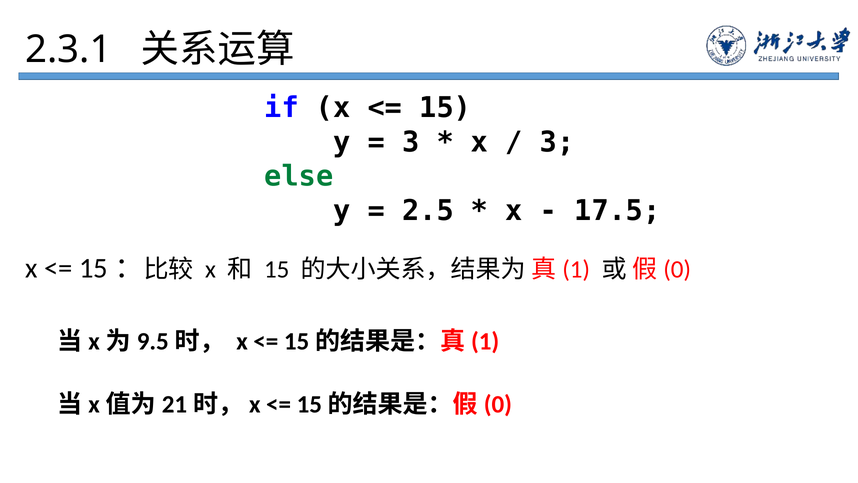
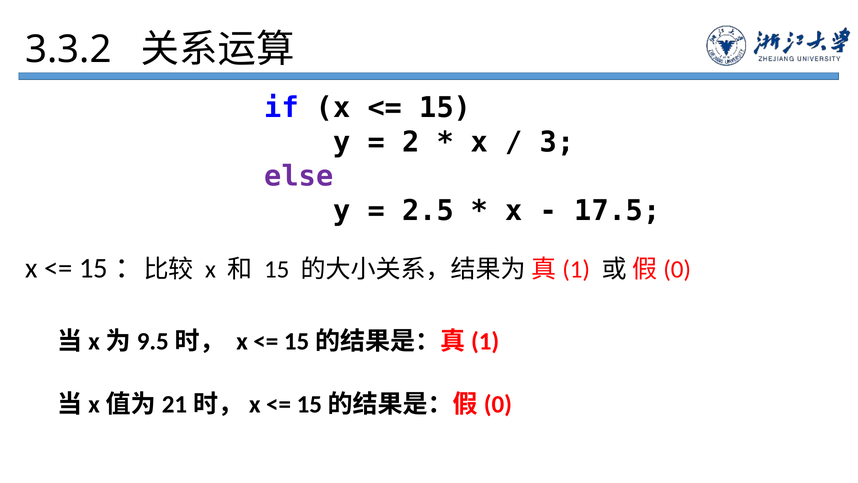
2.3.1: 2.3.1 -> 3.3.2
3 at (411, 142): 3 -> 2
else colour: green -> purple
